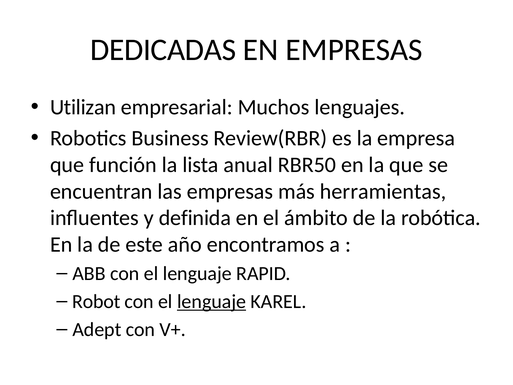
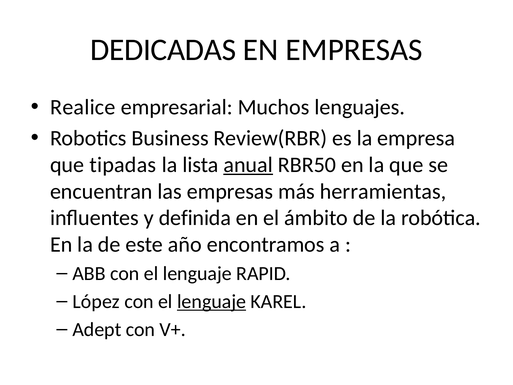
Utilizan: Utilizan -> Realice
función: función -> tipadas
anual underline: none -> present
Robot: Robot -> López
